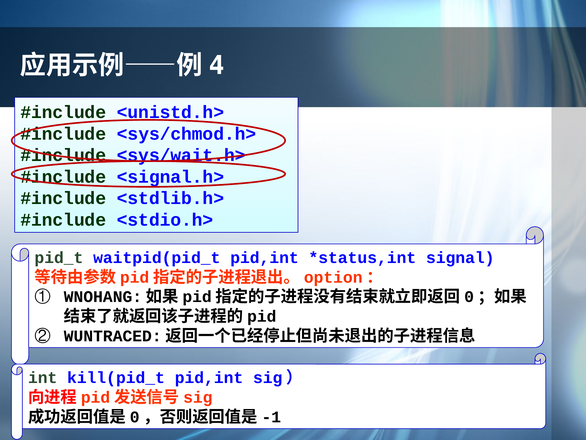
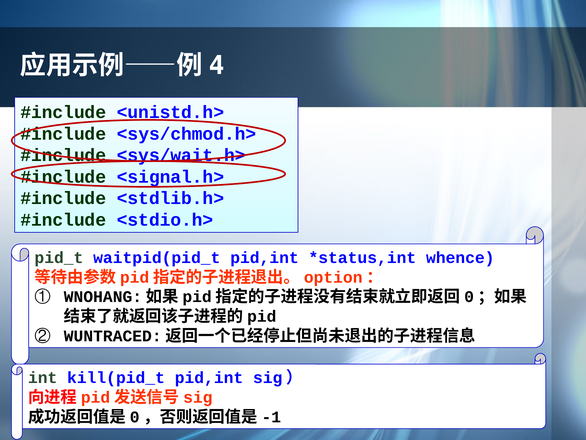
signal: signal -> whence
